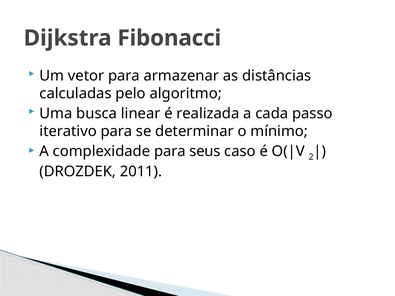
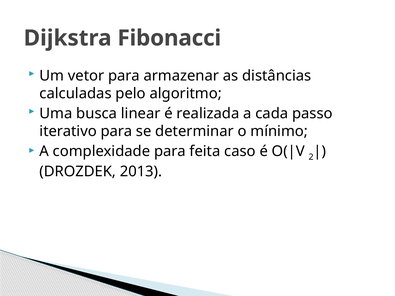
seus: seus -> feita
2011: 2011 -> 2013
